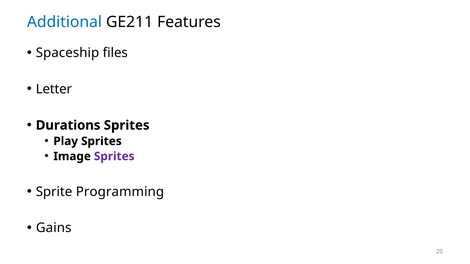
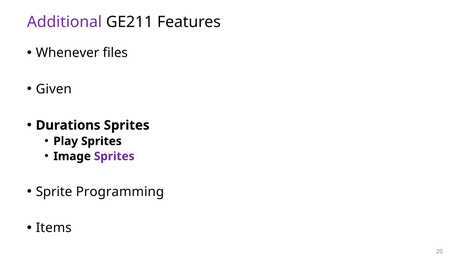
Additional colour: blue -> purple
Spaceship: Spaceship -> Whenever
Letter: Letter -> Given
Gains: Gains -> Items
